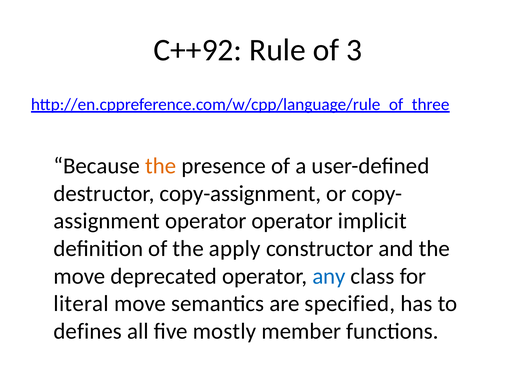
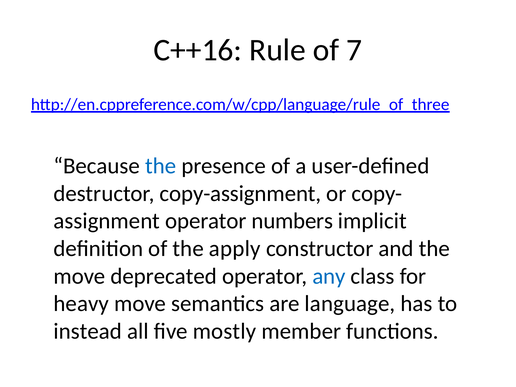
C++92: C++92 -> C++16
3: 3 -> 7
the at (161, 166) colour: orange -> blue
operator operator: operator -> numbers
literal: literal -> heavy
specified: specified -> language
defines: defines -> instead
